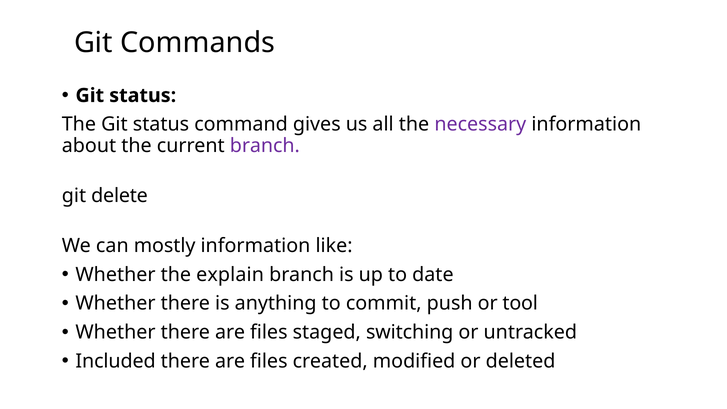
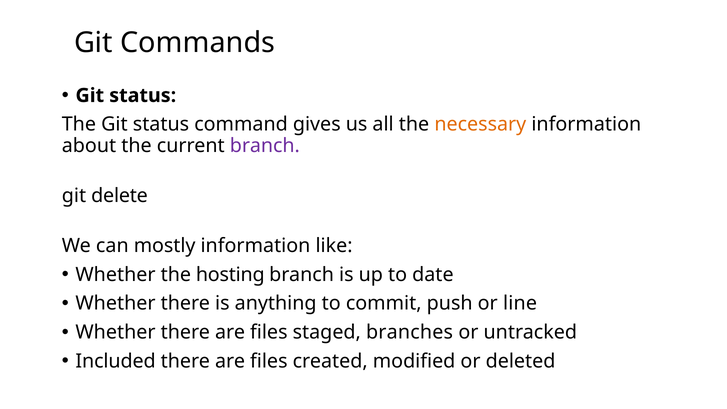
necessary colour: purple -> orange
explain: explain -> hosting
tool: tool -> line
switching: switching -> branches
